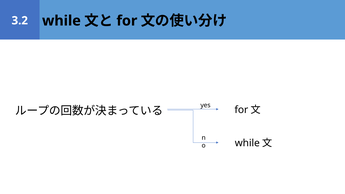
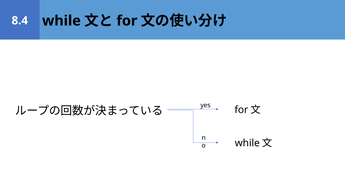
3.2: 3.2 -> 8.4
